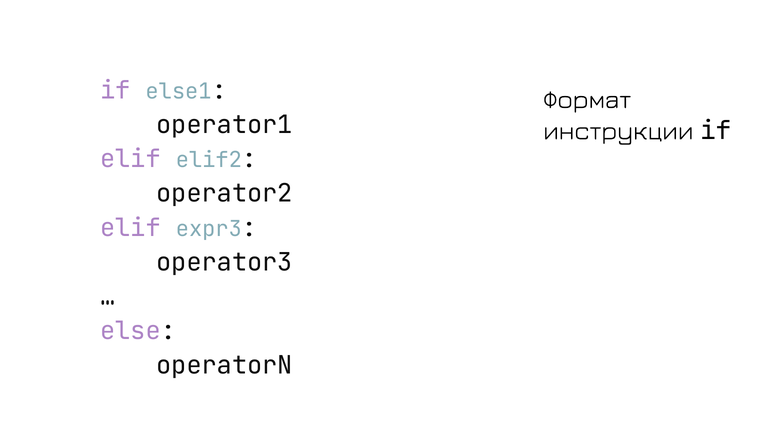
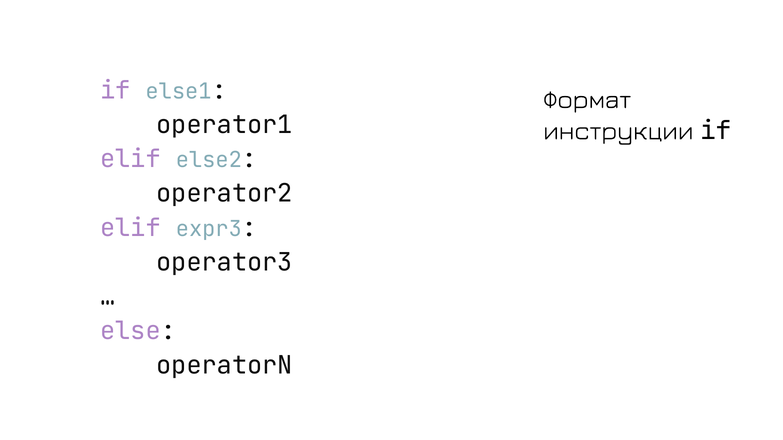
elif2: elif2 -> else2
